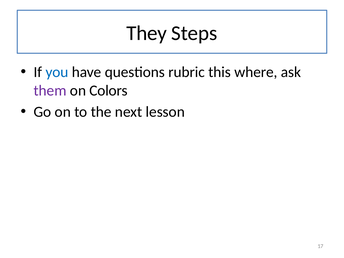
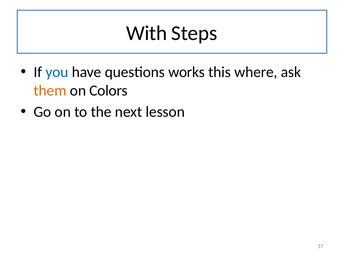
They: They -> With
rubric: rubric -> works
them colour: purple -> orange
